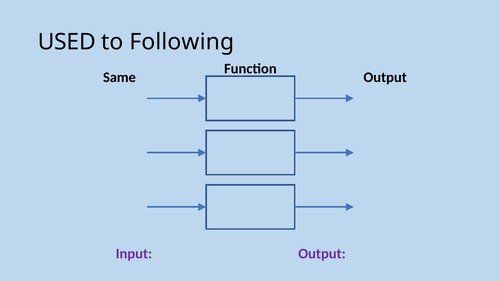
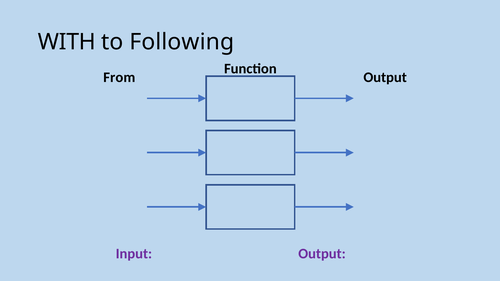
USED: USED -> WITH
Same: Same -> From
